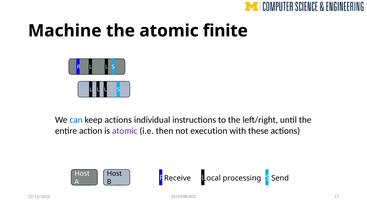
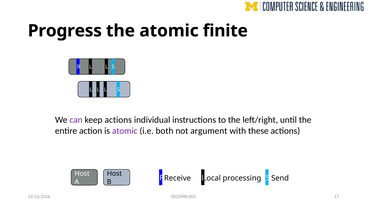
Machine: Machine -> Progress
can colour: blue -> purple
then: then -> both
execution: execution -> argument
